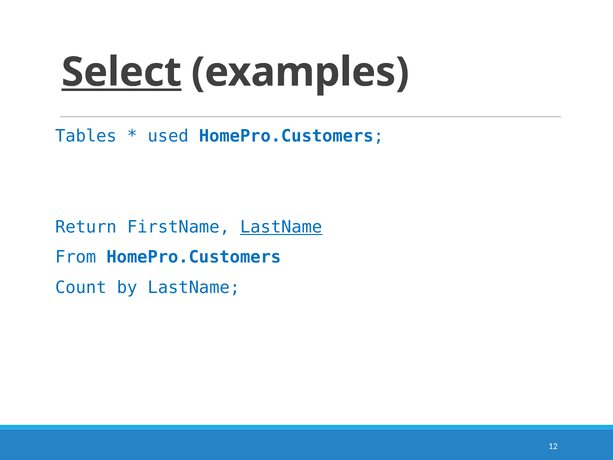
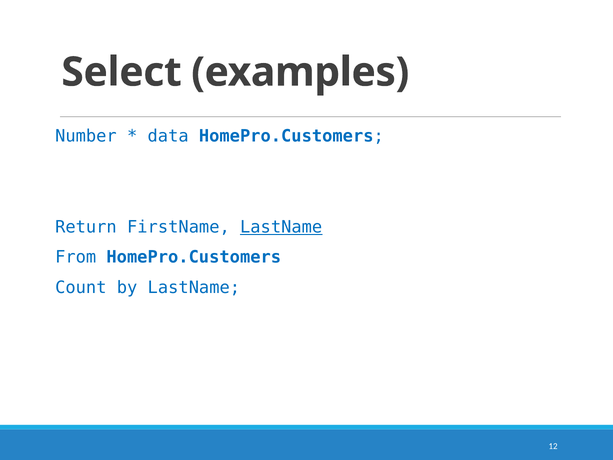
Select underline: present -> none
Tables: Tables -> Number
used: used -> data
